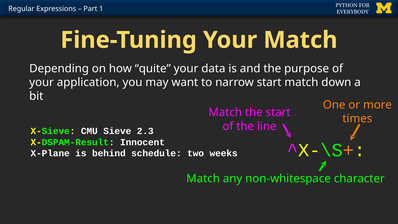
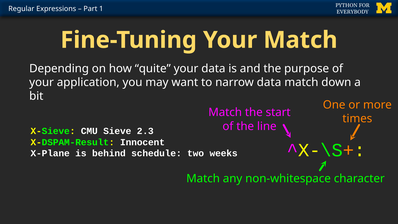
narrow start: start -> data
